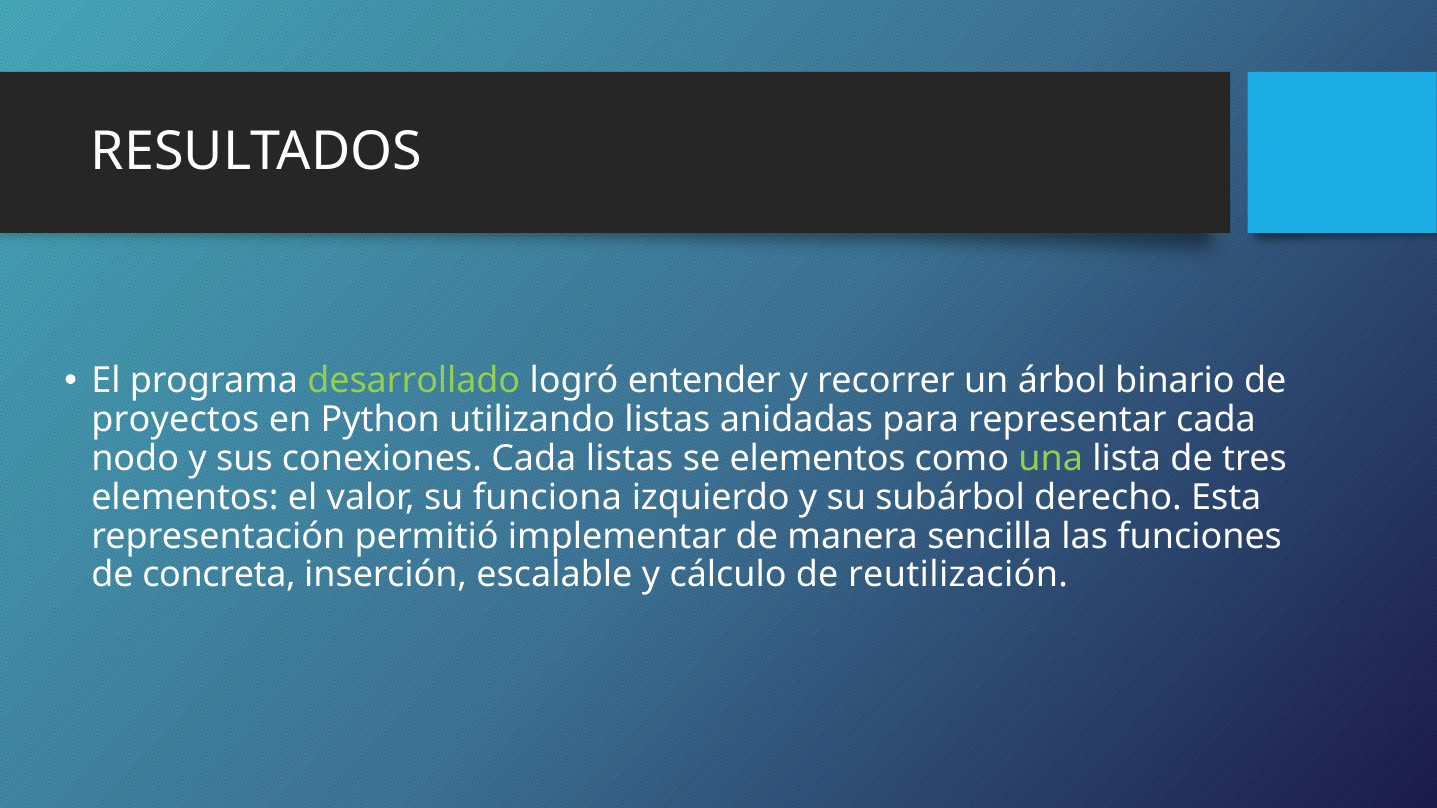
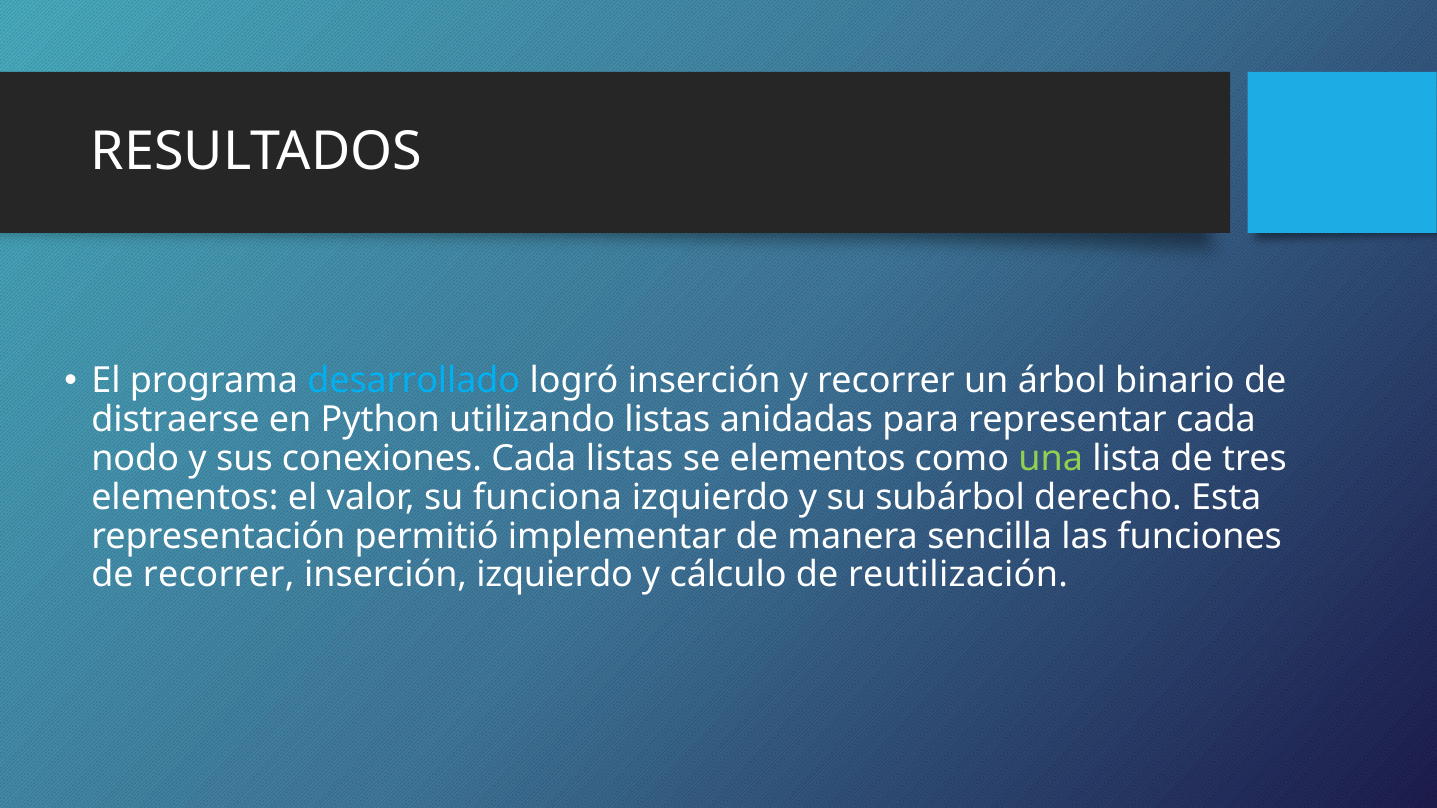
desarrollado colour: light green -> light blue
logró entender: entender -> inserción
proyectos: proyectos -> distraerse
de concreta: concreta -> recorrer
inserción escalable: escalable -> izquierdo
